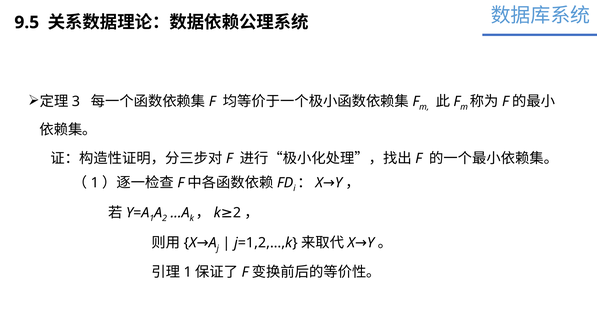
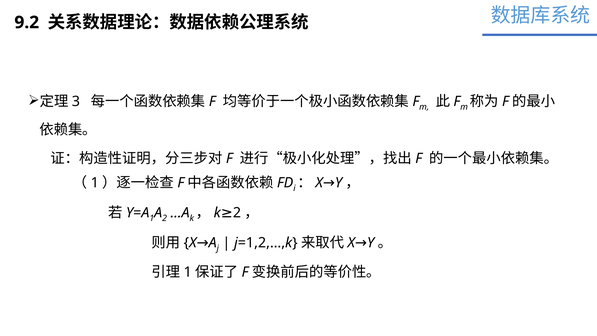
9.5: 9.5 -> 9.2
